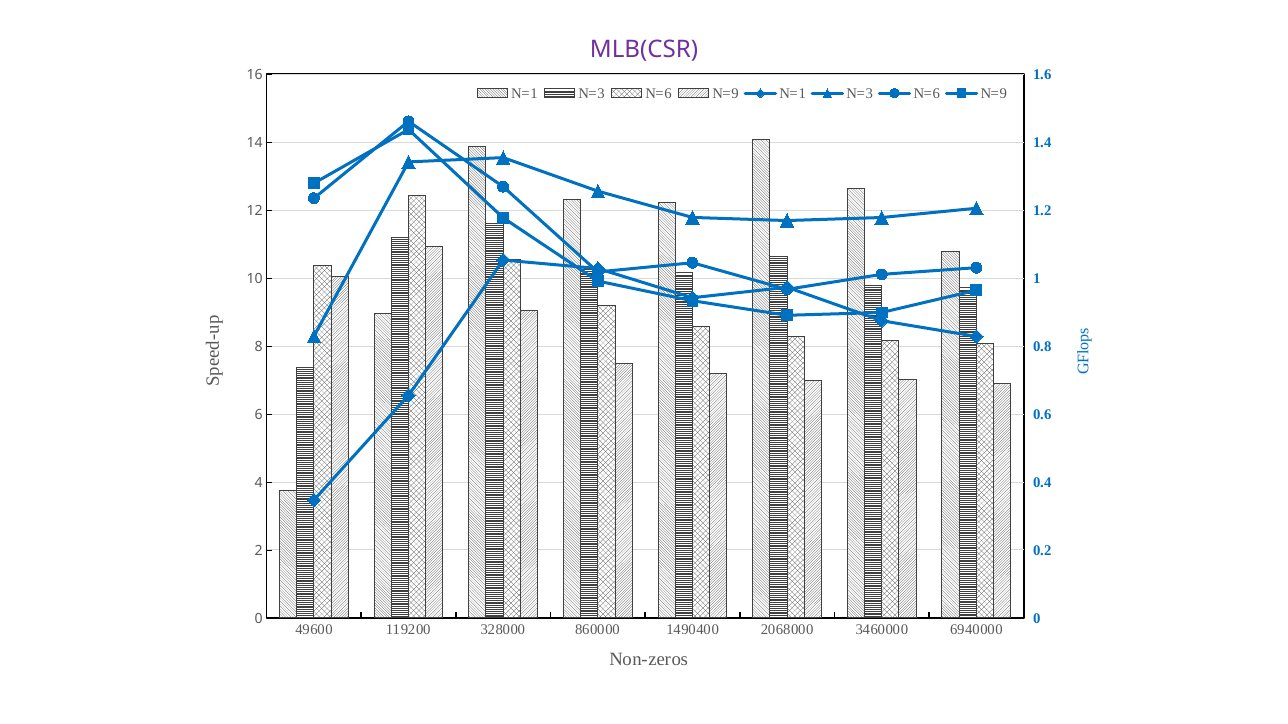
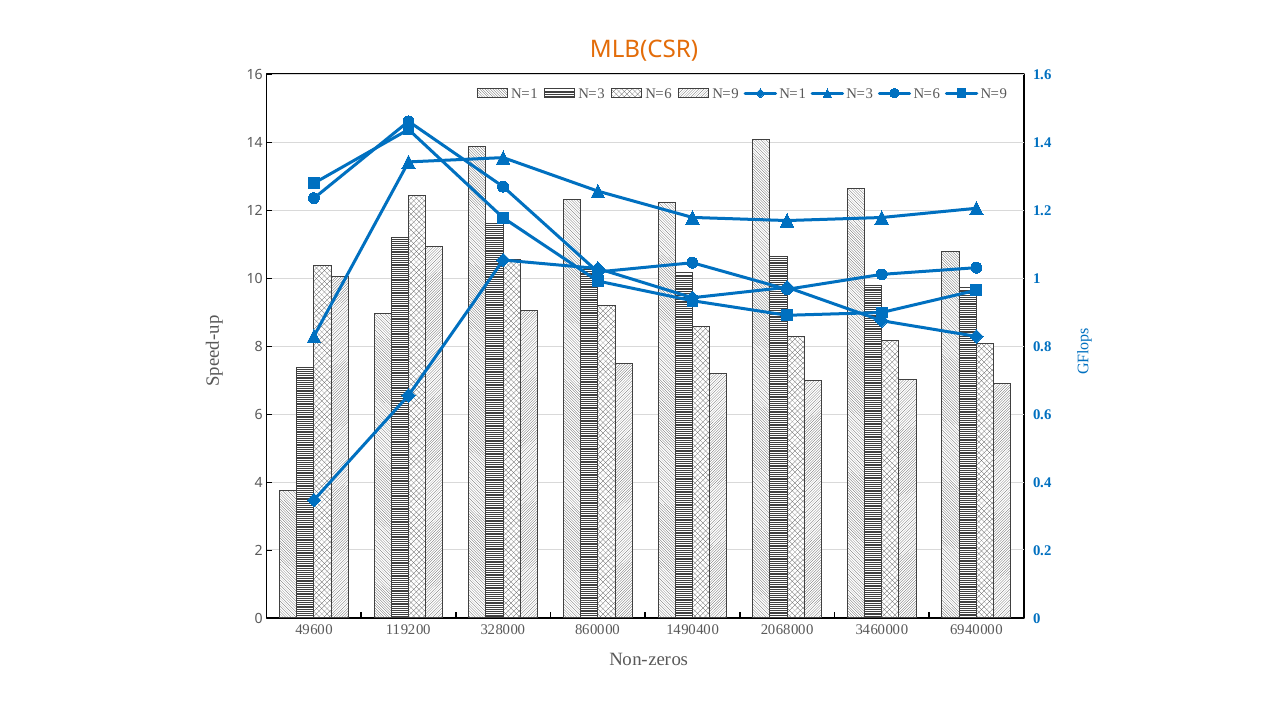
MLB(CSR colour: purple -> orange
